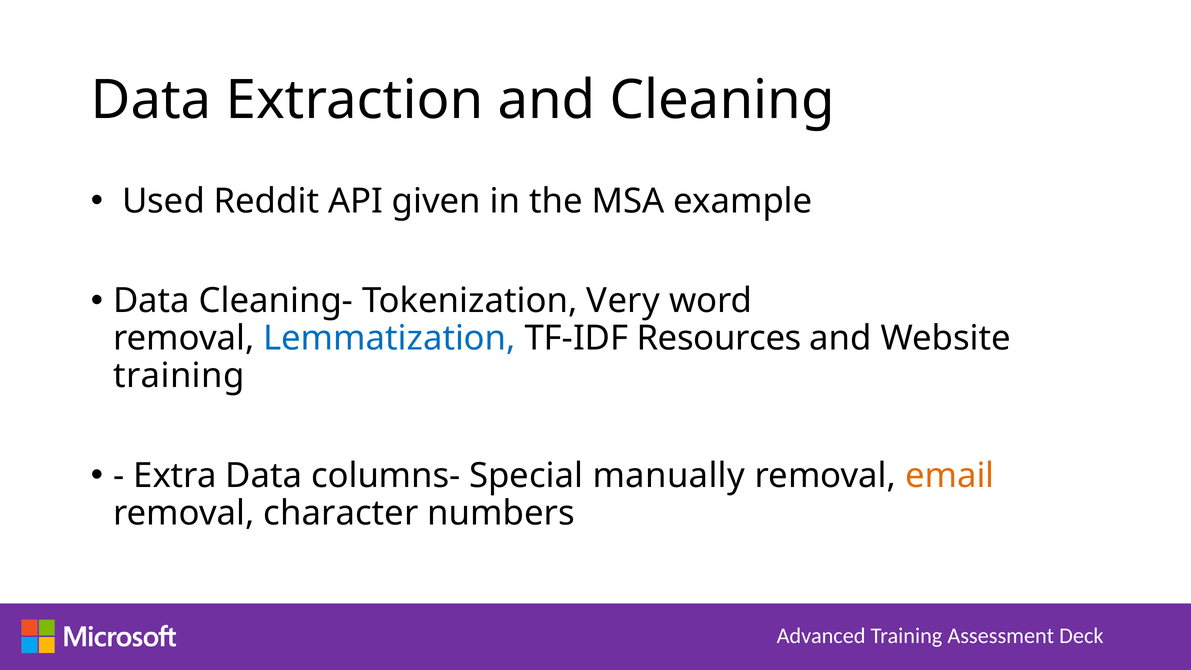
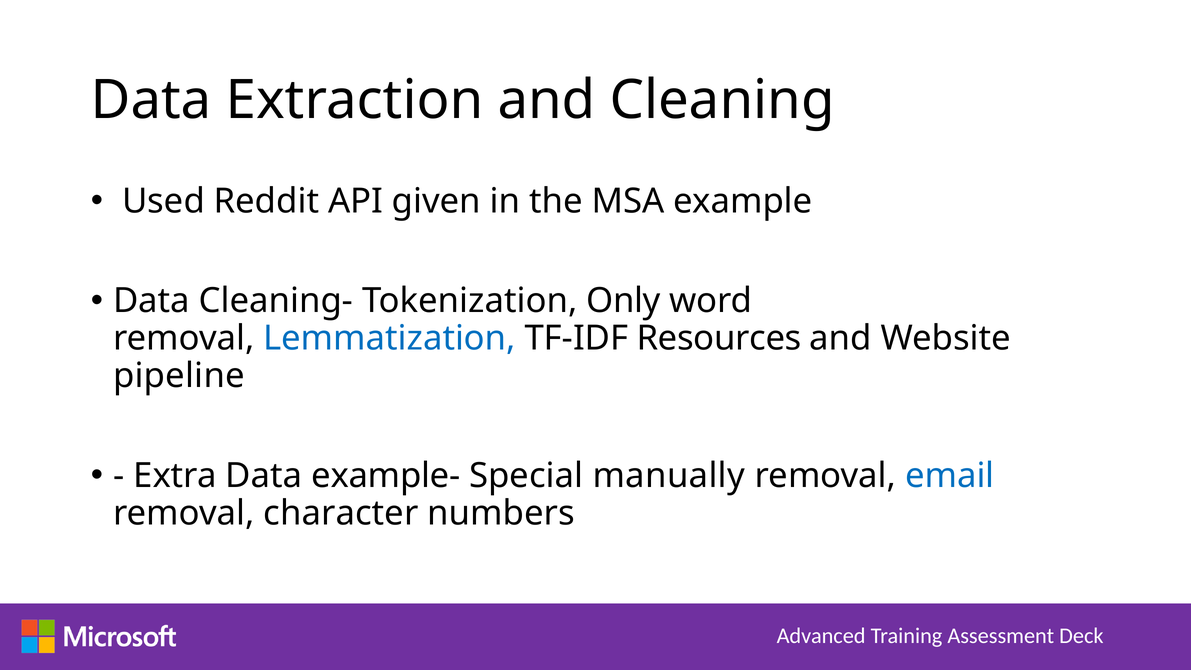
Very: Very -> Only
training at (179, 376): training -> pipeline
columns-: columns- -> example-
email colour: orange -> blue
